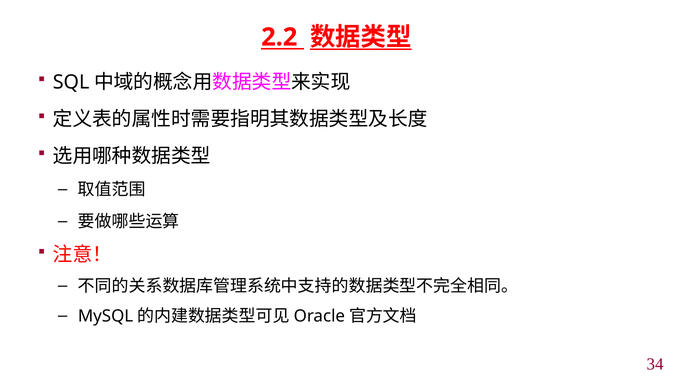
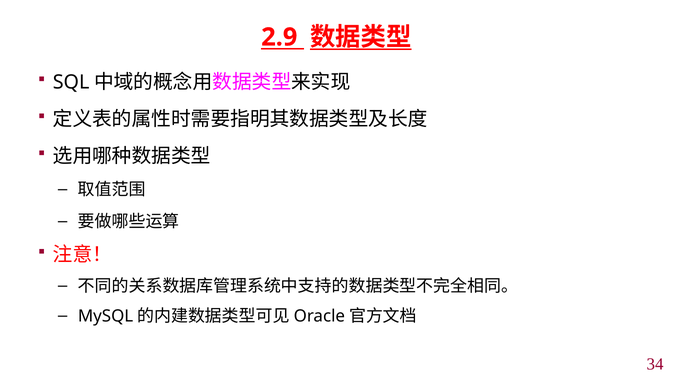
2.2: 2.2 -> 2.9
